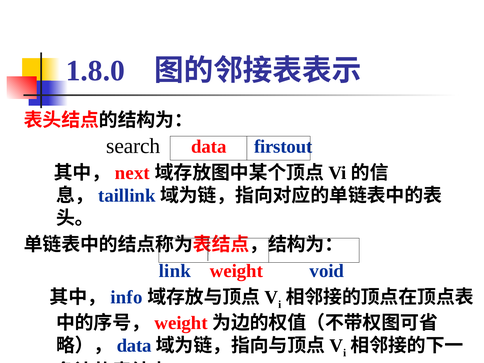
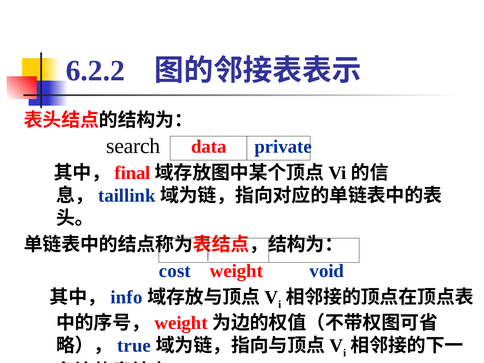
1.8.0: 1.8.0 -> 6.2.2
firstout: firstout -> private
next: next -> final
link: link -> cost
data at (134, 346): data -> true
